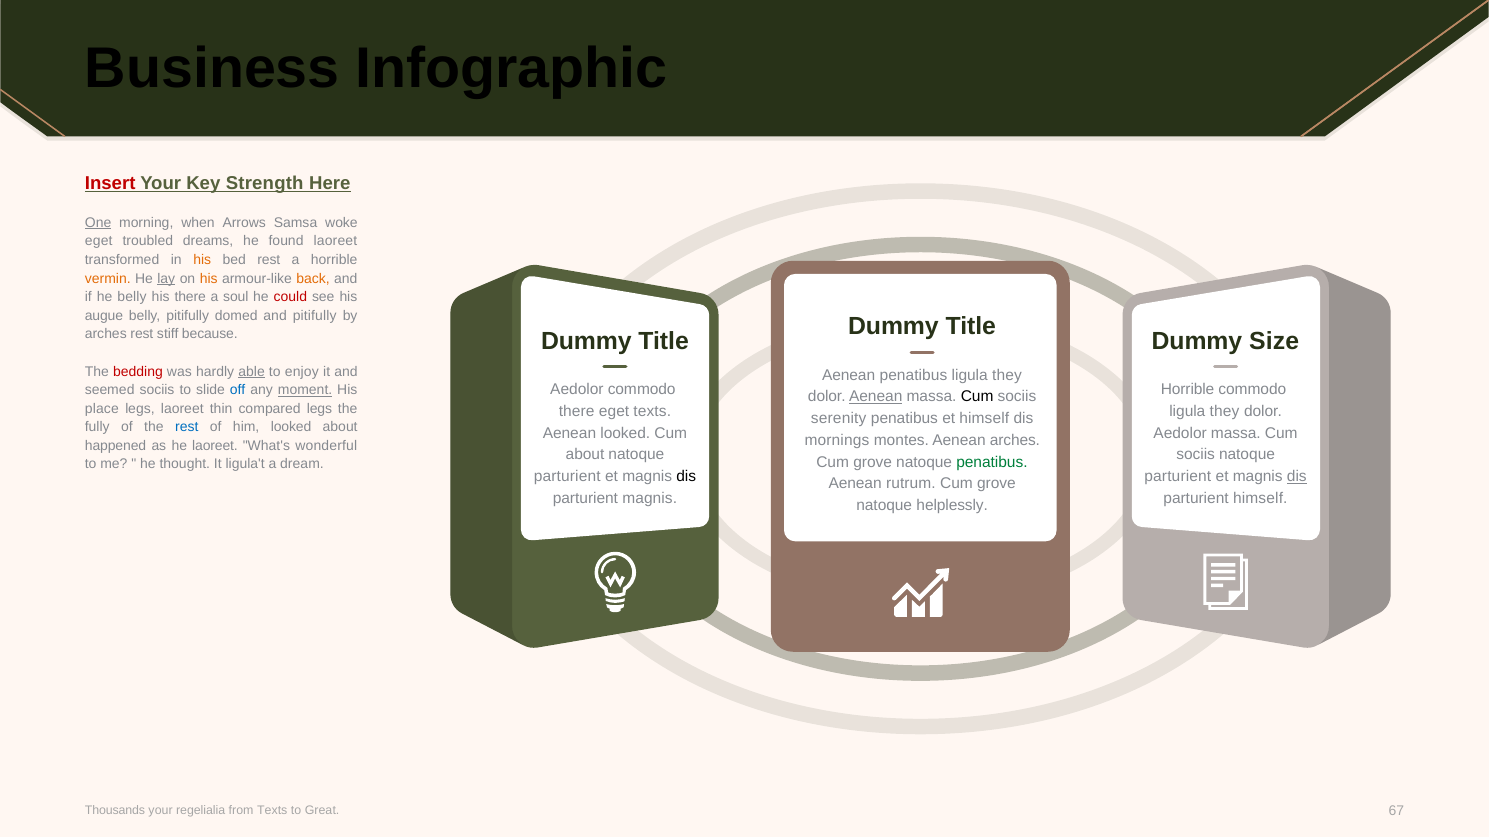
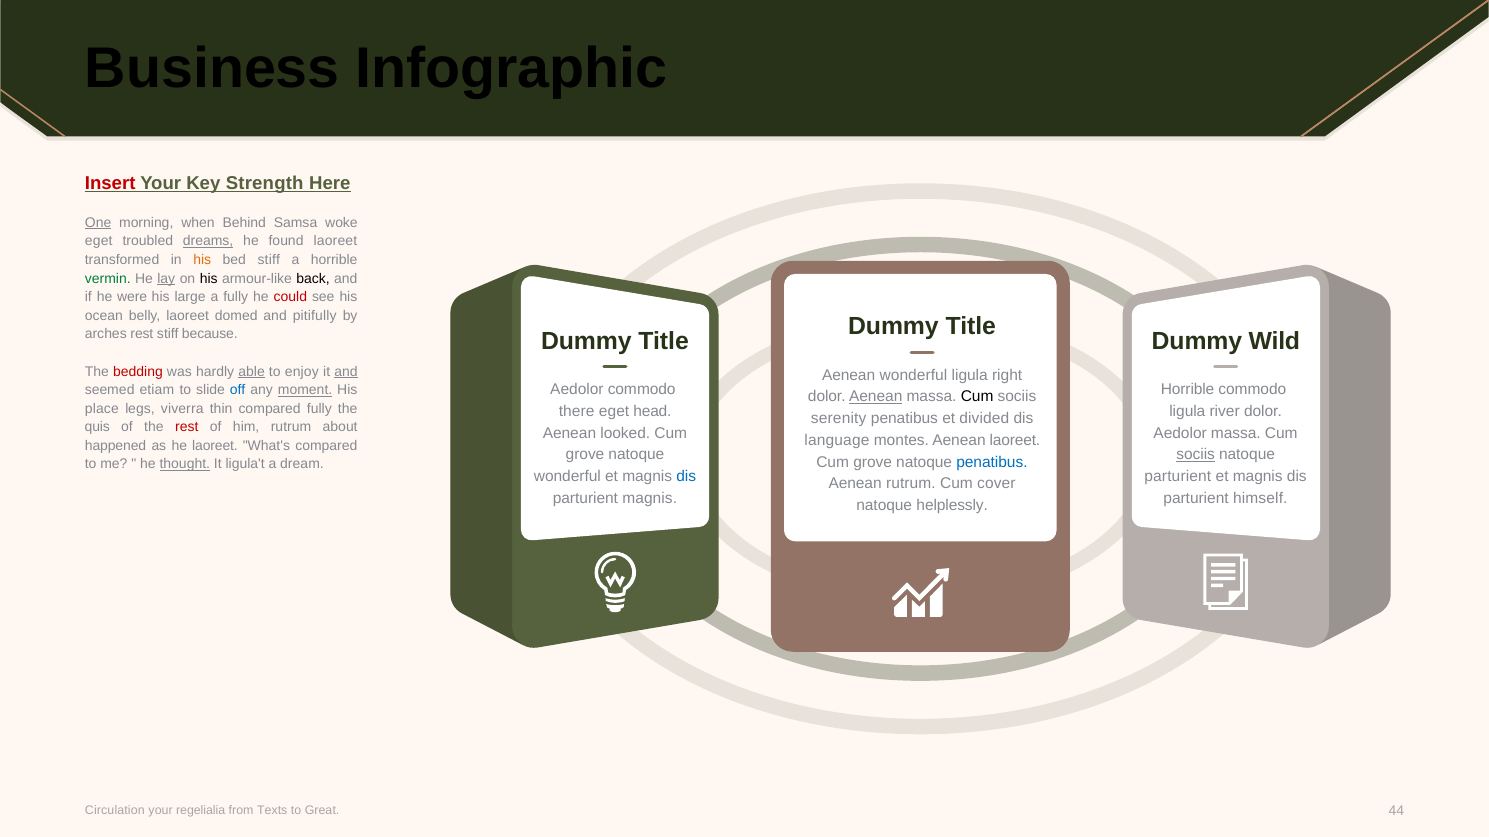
Arrows: Arrows -> Behind
dreams underline: none -> present
bed rest: rest -> stiff
vermin colour: orange -> green
his at (209, 279) colour: orange -> black
back colour: orange -> black
he belly: belly -> were
his there: there -> large
a soul: soul -> fully
augue: augue -> ocean
belly pitifully: pitifully -> laoreet
Size: Size -> Wild
and at (346, 372) underline: none -> present
Aenean penatibus: penatibus -> wonderful
they at (1007, 375): they -> right
seemed sociis: sociis -> etiam
legs laoreet: laoreet -> viverra
compared legs: legs -> fully
eget texts: texts -> head
they at (1225, 412): they -> river
et himself: himself -> divided
fully: fully -> quis
rest at (187, 427) colour: blue -> red
him looked: looked -> rutrum
mornings: mornings -> language
Aenean arches: arches -> laoreet
What's wonderful: wonderful -> compared
about at (585, 455): about -> grove
sociis at (1196, 455) underline: none -> present
penatibus at (992, 462) colour: green -> blue
thought underline: none -> present
parturient at (567, 477): parturient -> wonderful
dis at (686, 477) colour: black -> blue
dis at (1297, 477) underline: present -> none
grove at (996, 484): grove -> cover
Thousands: Thousands -> Circulation
67: 67 -> 44
